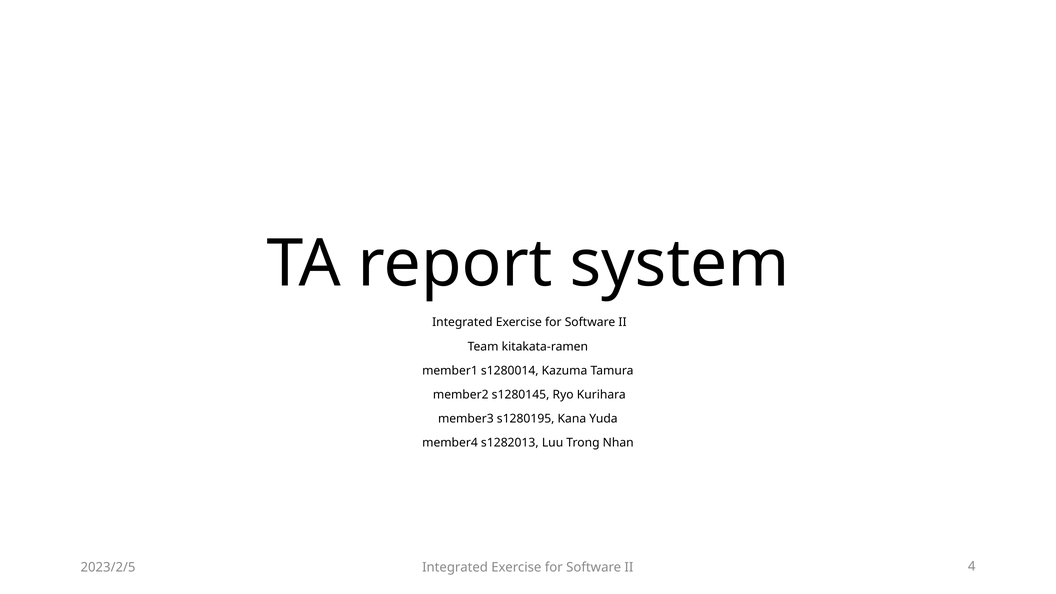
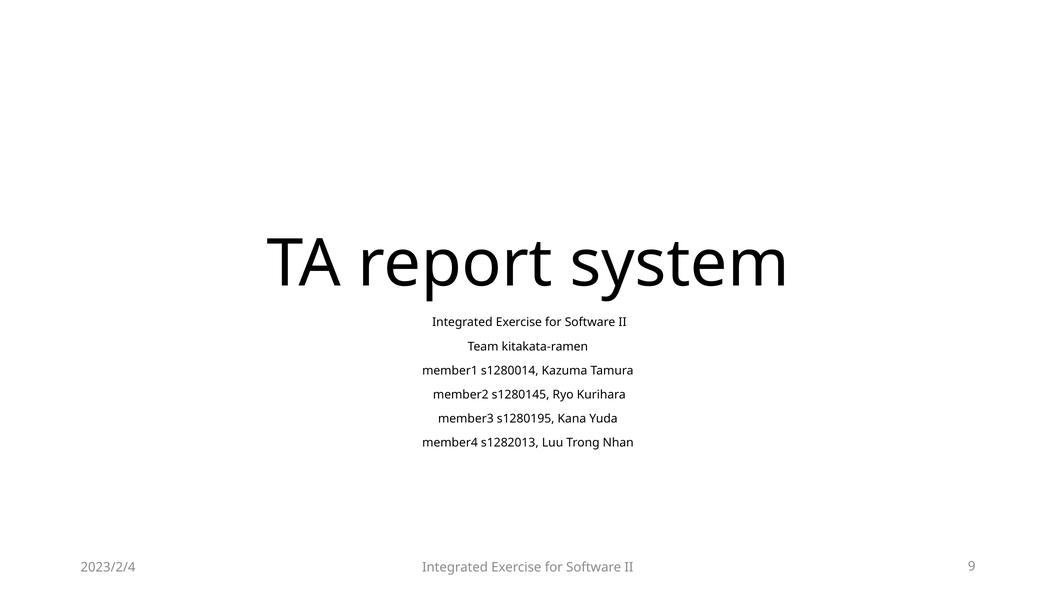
2023/2/5: 2023/2/5 -> 2023/2/4
4: 4 -> 9
